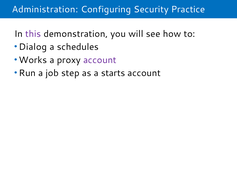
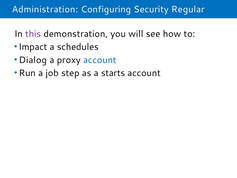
Practice: Practice -> Regular
Dialog: Dialog -> Impact
Works: Works -> Dialog
account at (100, 60) colour: purple -> blue
